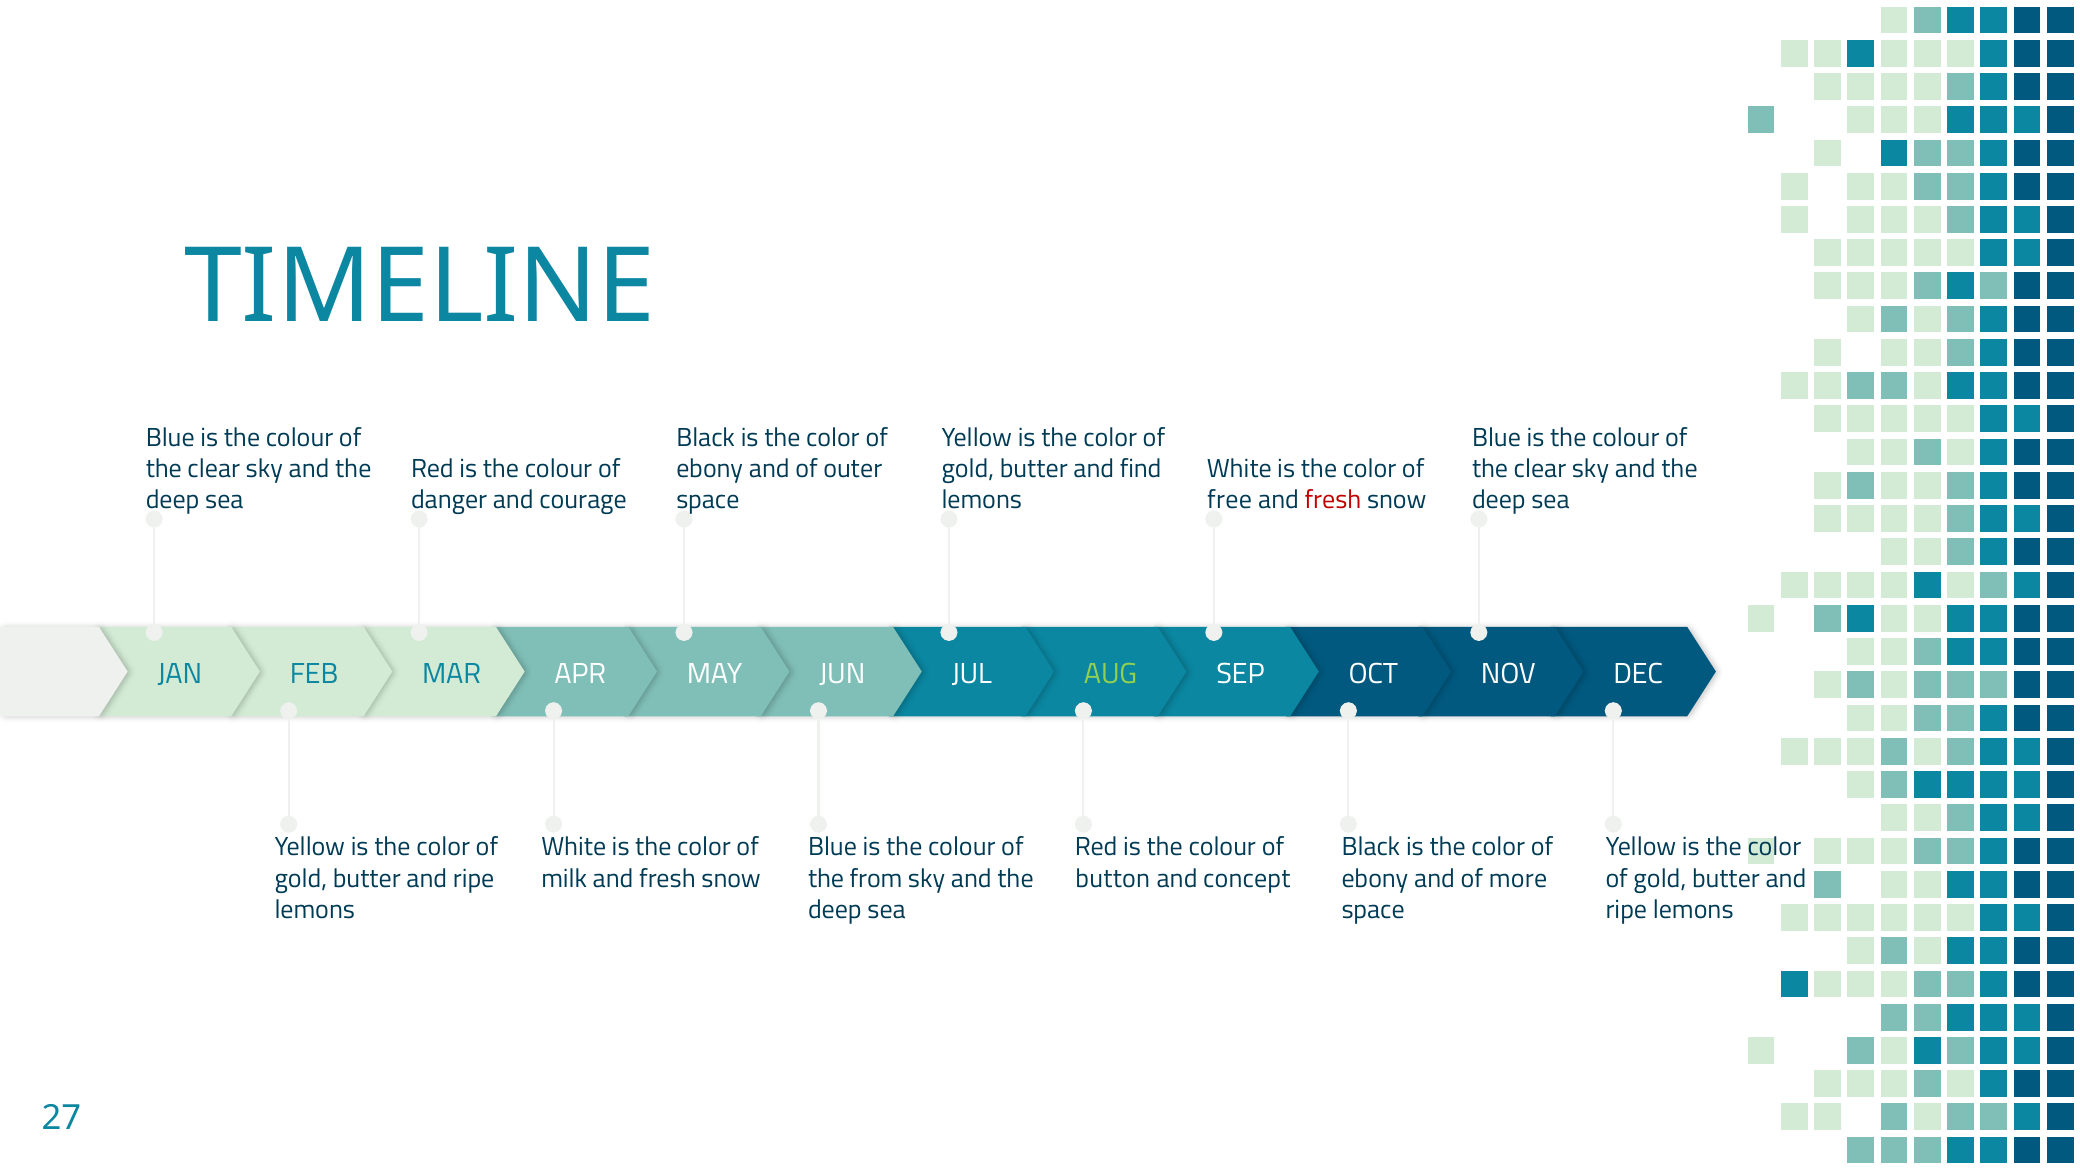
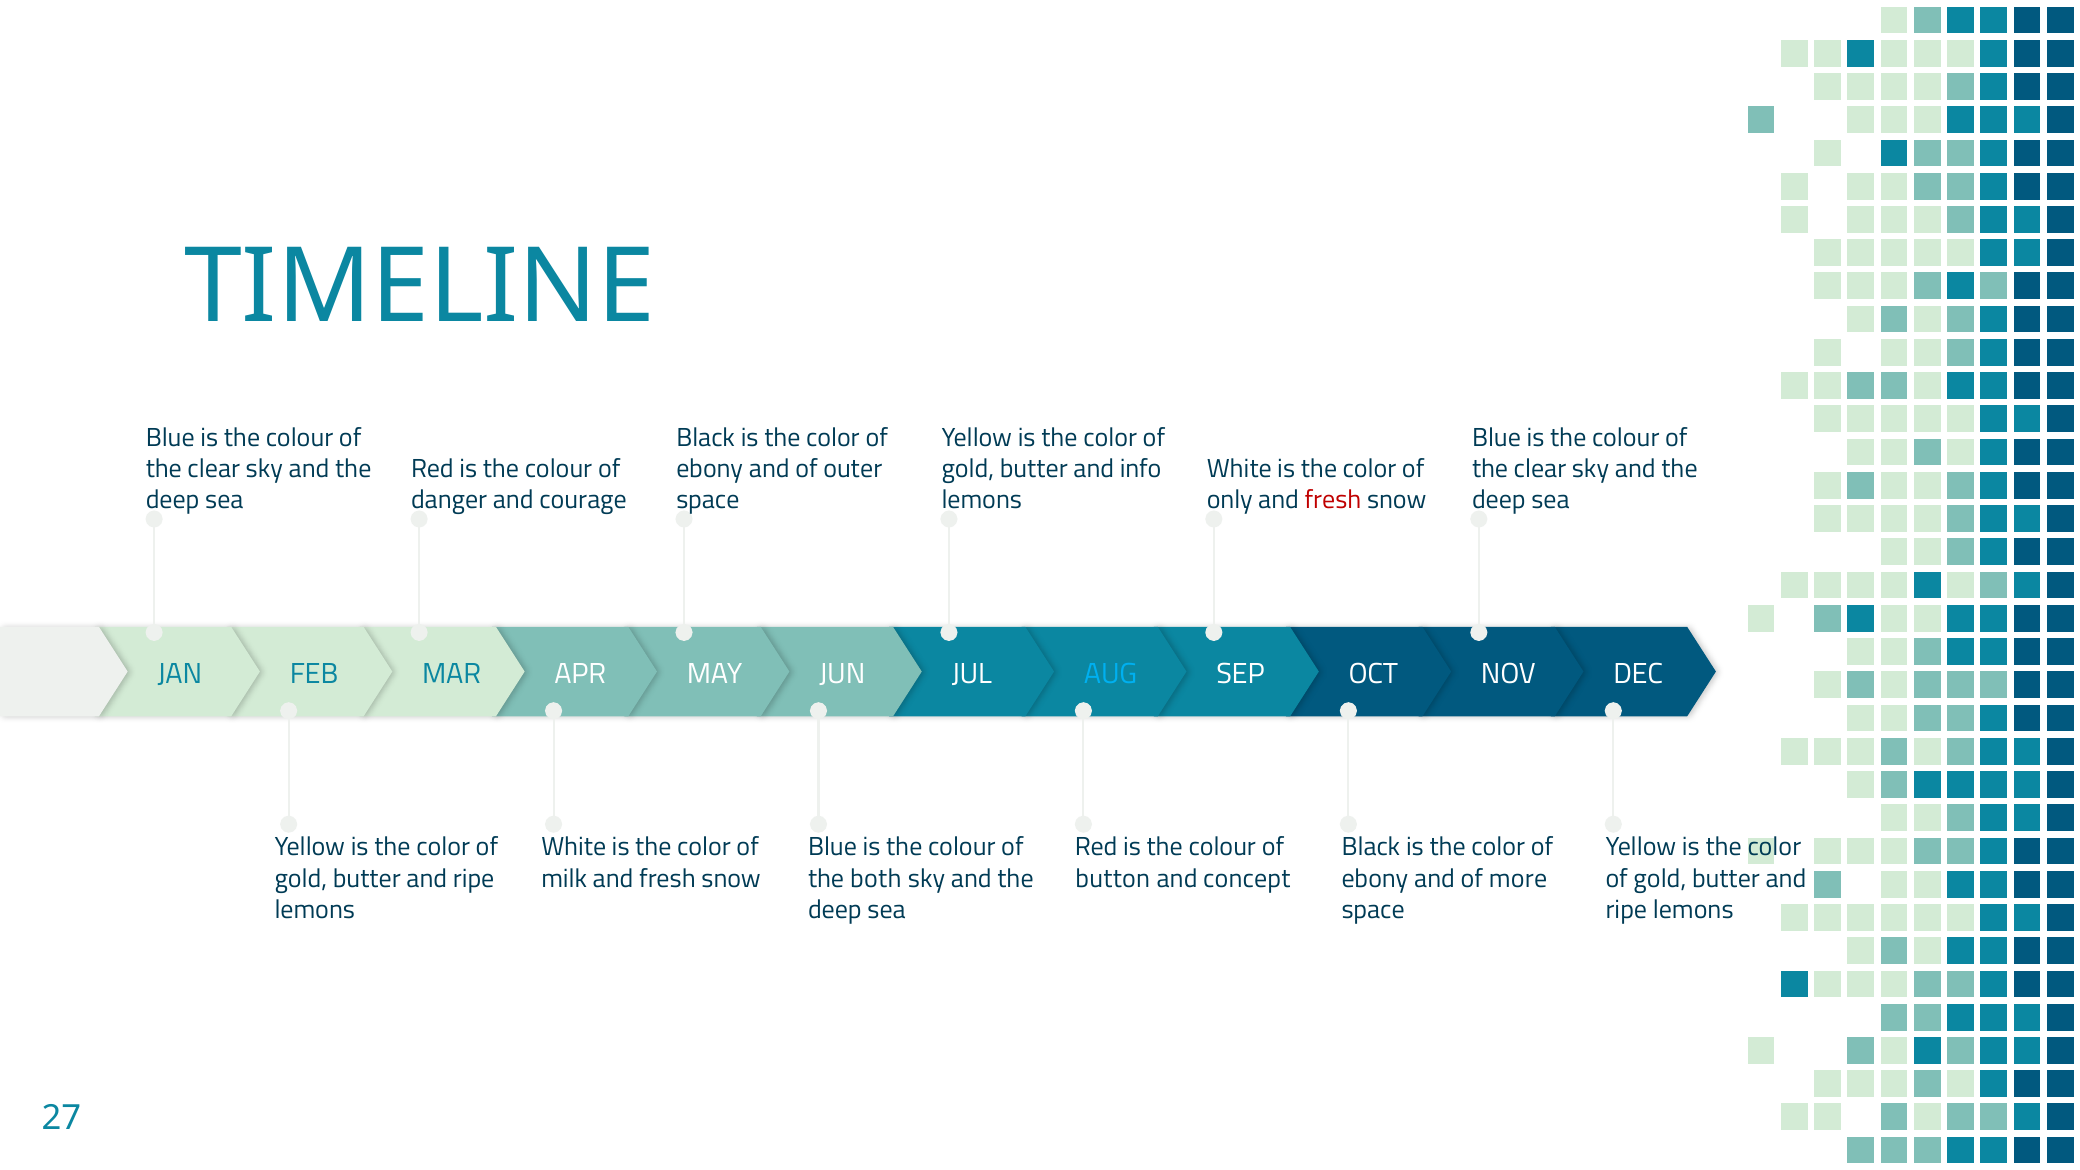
find: find -> info
free: free -> only
AUG colour: light green -> light blue
from: from -> both
